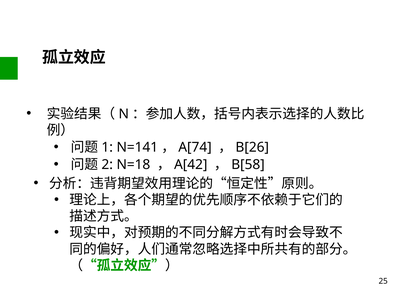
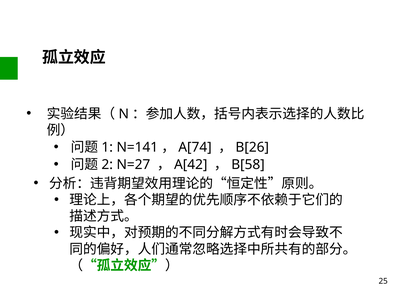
N=18: N=18 -> N=27
